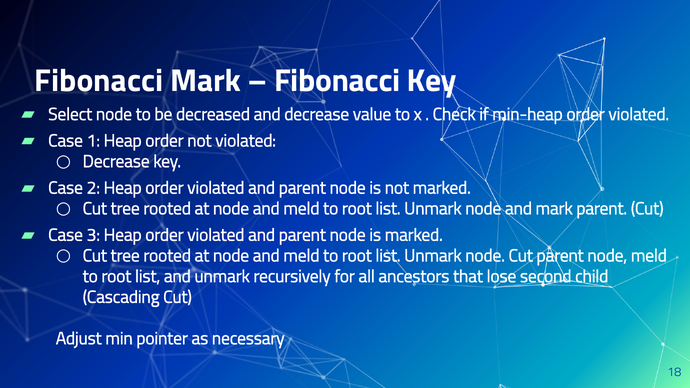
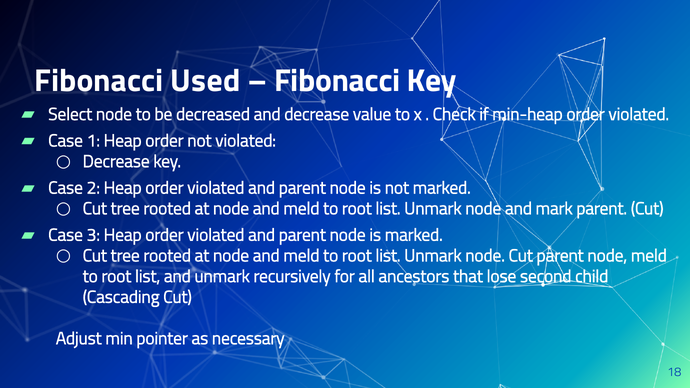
Fibonacci Mark: Mark -> Used
